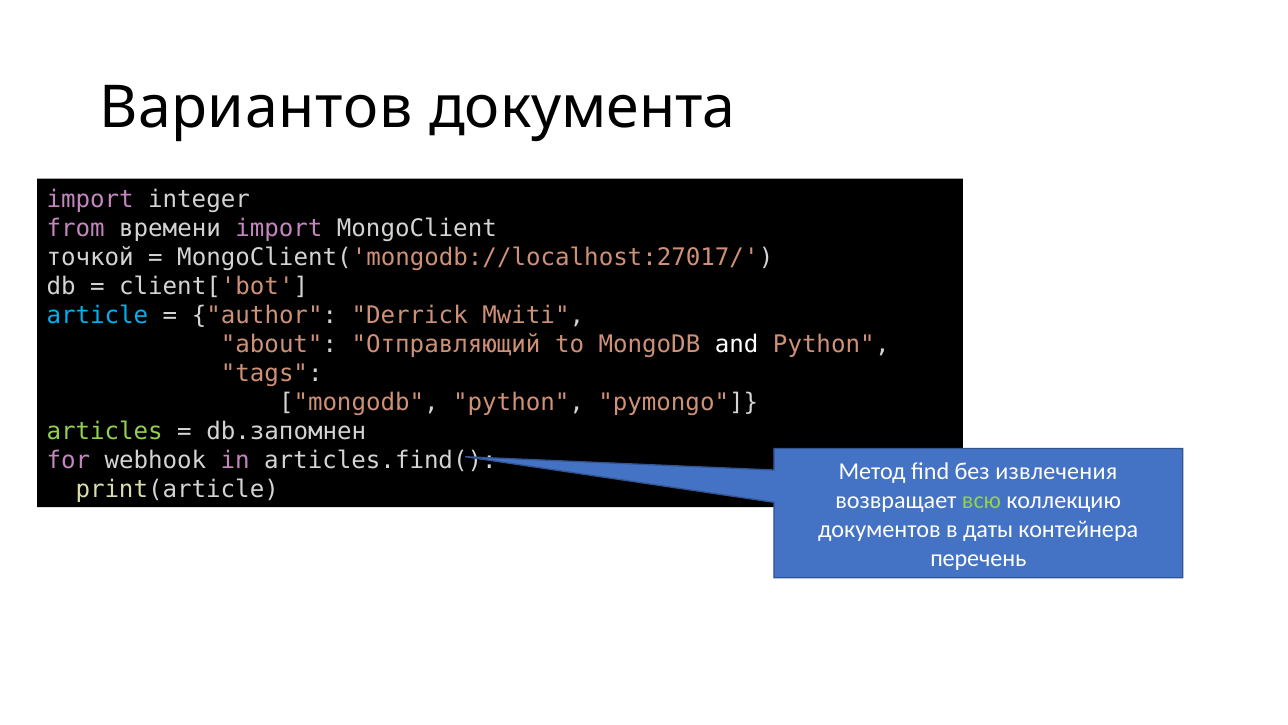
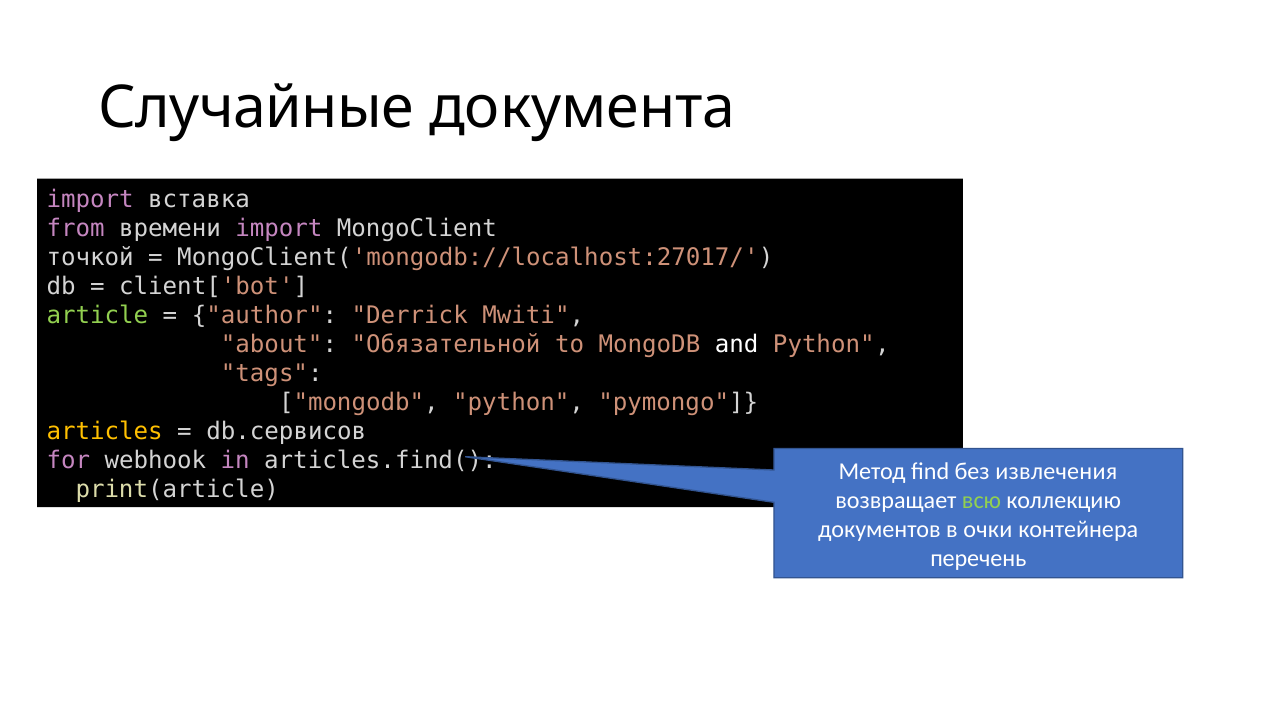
Вариантов: Вариантов -> Случайные
integer: integer -> вставка
article colour: light blue -> light green
Отправляющий: Отправляющий -> Обязательной
articles colour: light green -> yellow
db.запомнен: db.запомнен -> db.сервисов
даты: даты -> очки
